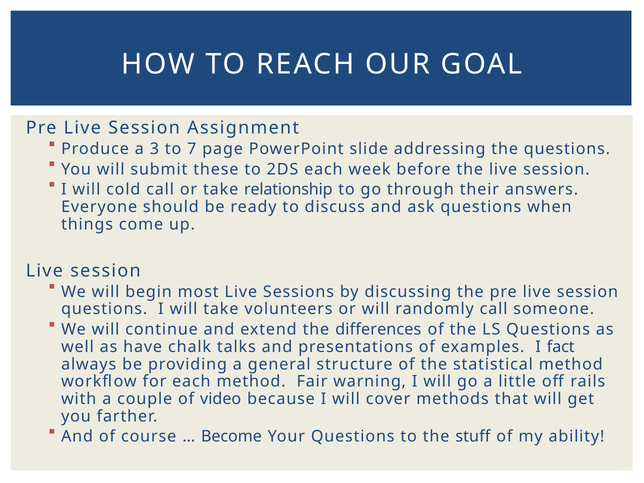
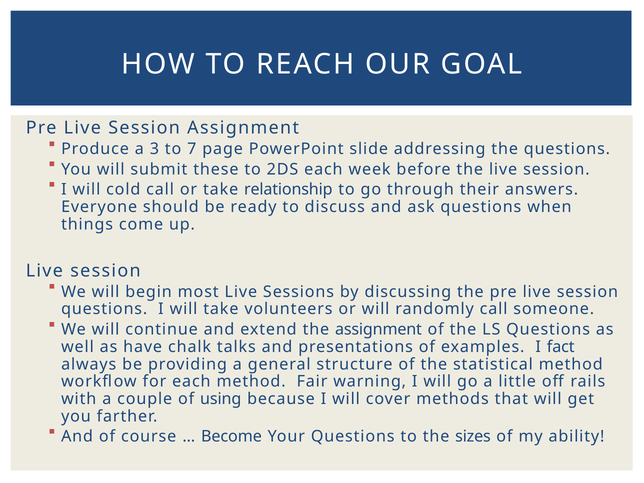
the differences: differences -> assignment
video: video -> using
stuff: stuff -> sizes
